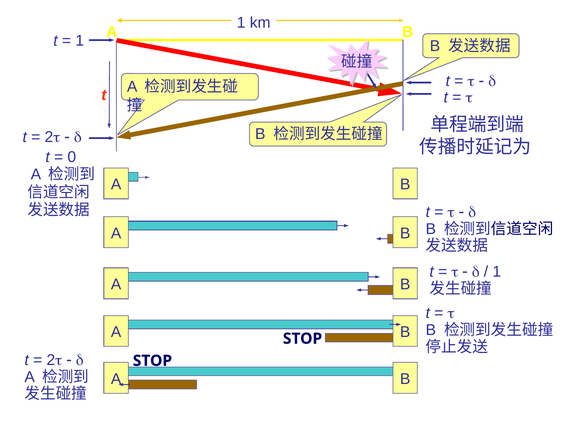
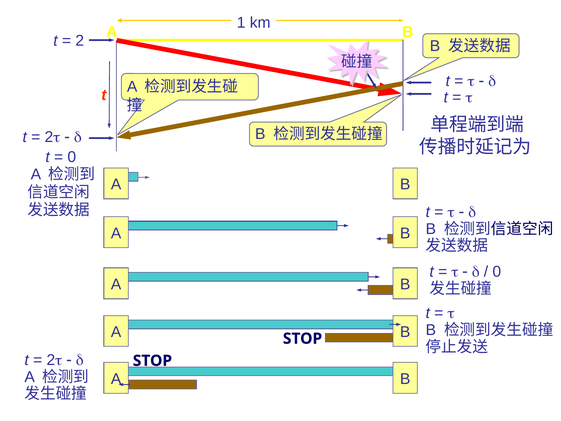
1 at (80, 41): 1 -> 2
1 at (497, 272): 1 -> 0
